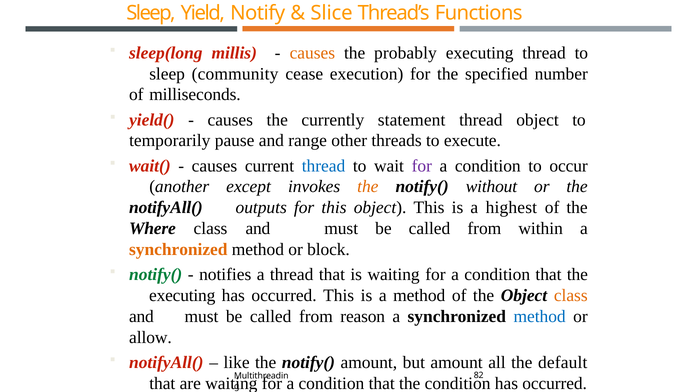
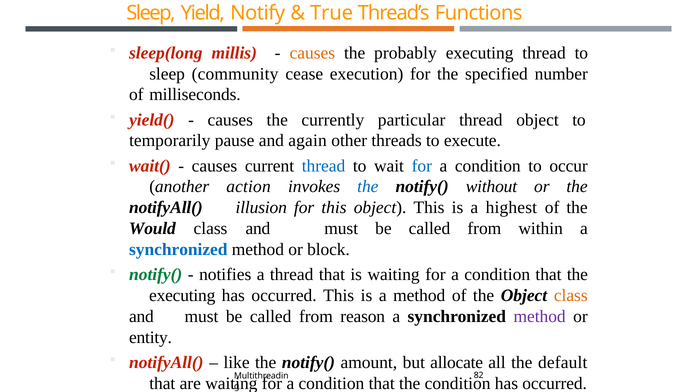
Slice: Slice -> True
statement: statement -> particular
range: range -> again
for at (422, 166) colour: purple -> blue
except: except -> action
the at (368, 187) colour: orange -> blue
outputs: outputs -> illusion
Where: Where -> Would
synchronized at (178, 249) colour: orange -> blue
method at (540, 316) colour: blue -> purple
allow: allow -> entity
but amount: amount -> allocate
